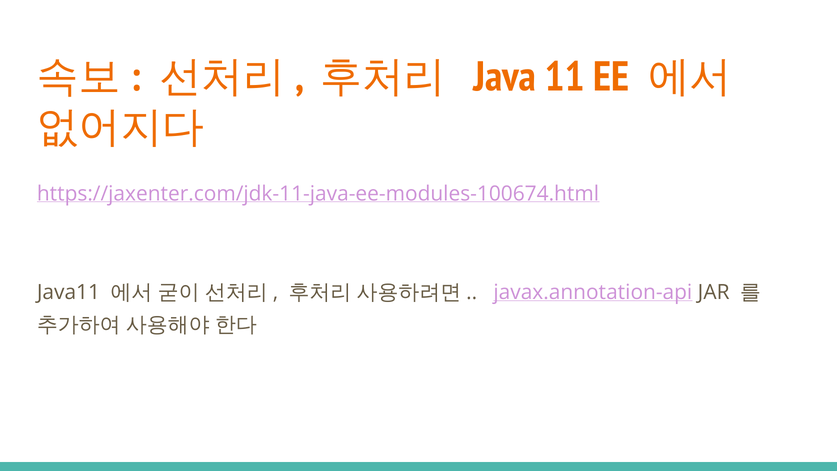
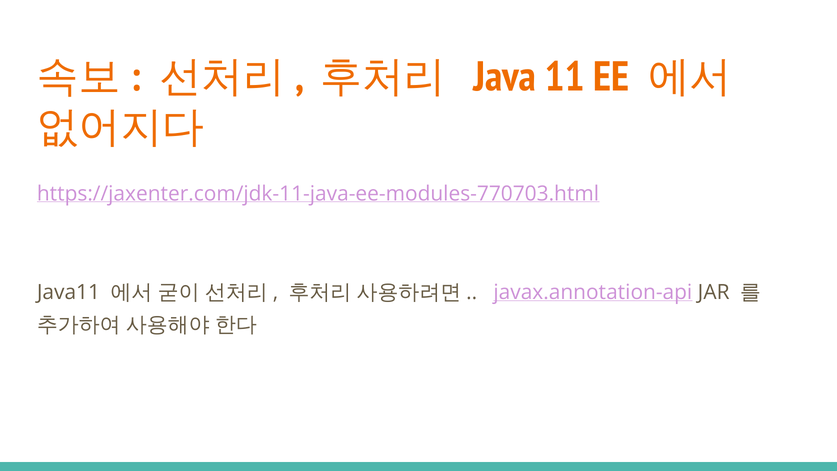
https://jaxenter.com/jdk-11-java-ee-modules-100674.html: https://jaxenter.com/jdk-11-java-ee-modules-100674.html -> https://jaxenter.com/jdk-11-java-ee-modules-770703.html
